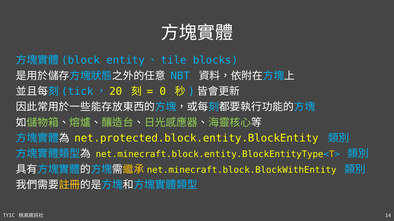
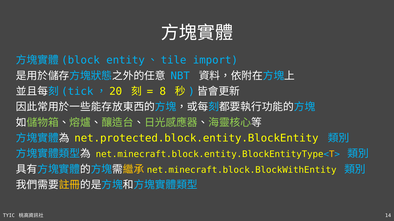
blocks: blocks -> import
0: 0 -> 8
